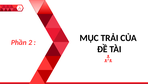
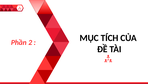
TRẢI: TRẢI -> TÍCH
